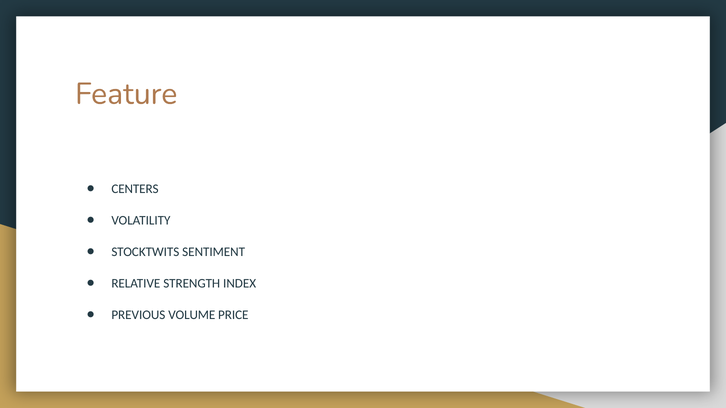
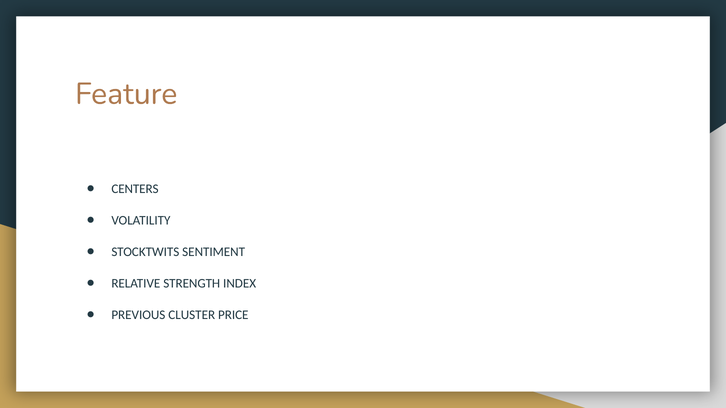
VOLUME: VOLUME -> CLUSTER
